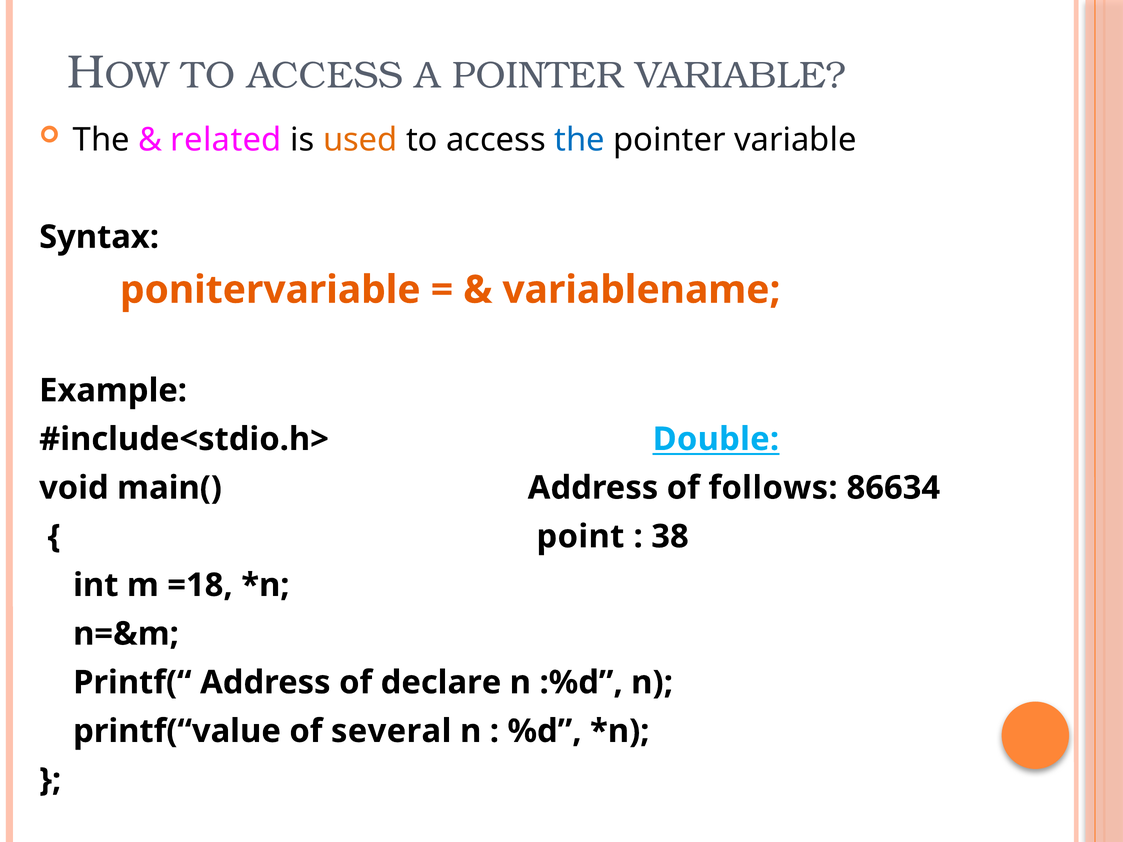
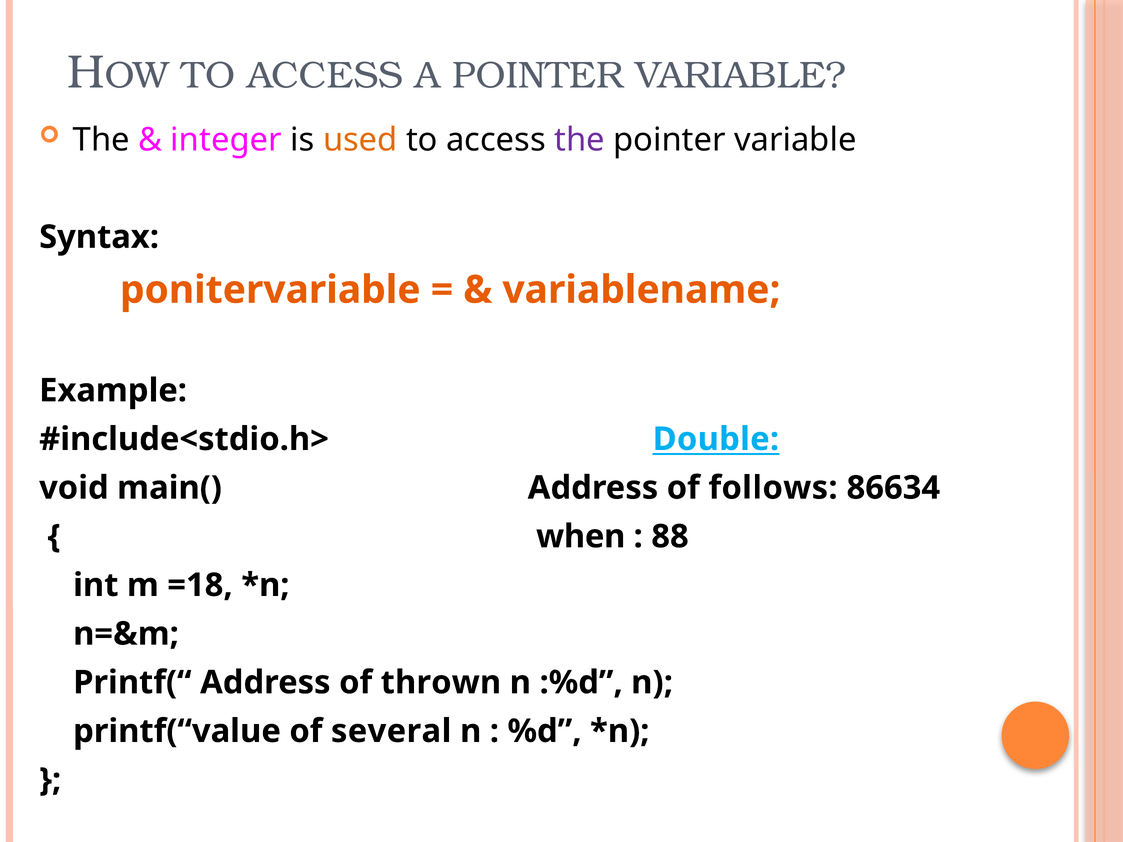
related: related -> integer
the at (579, 140) colour: blue -> purple
point: point -> when
38: 38 -> 88
declare: declare -> thrown
